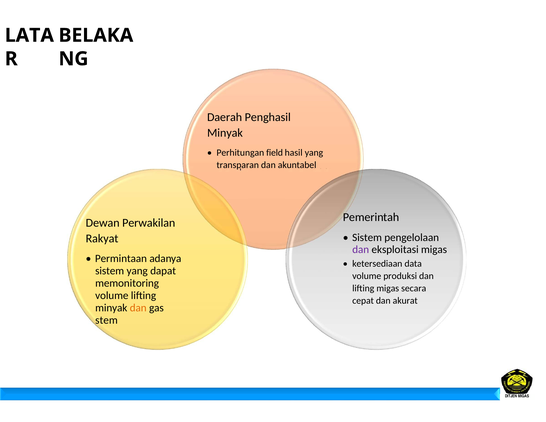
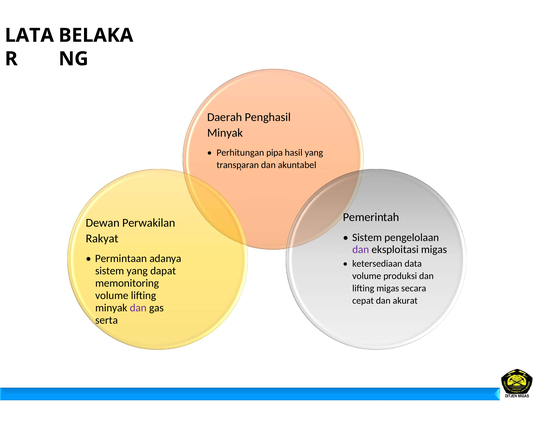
field: field -> pipa
dan at (138, 308) colour: orange -> purple
stem: stem -> serta
